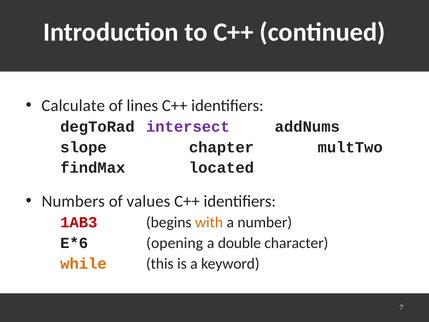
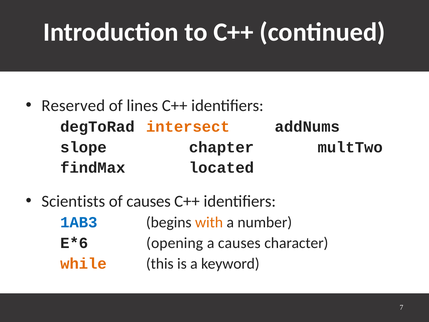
Calculate: Calculate -> Reserved
intersect colour: purple -> orange
Numbers: Numbers -> Scientists
of values: values -> causes
1AB3 colour: red -> blue
a double: double -> causes
